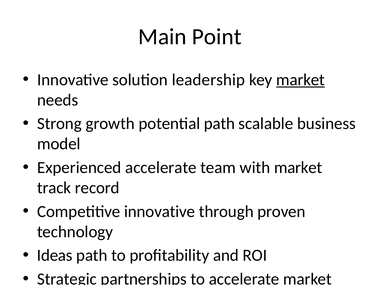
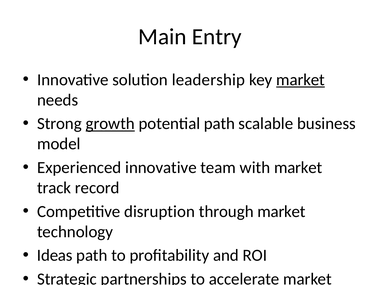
Main Point: Point -> Entry
growth underline: none -> present
Experienced accelerate: accelerate -> innovative
Competitive innovative: innovative -> disruption
through proven: proven -> market
